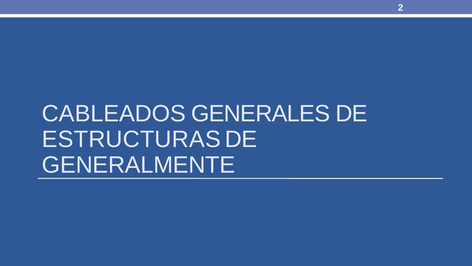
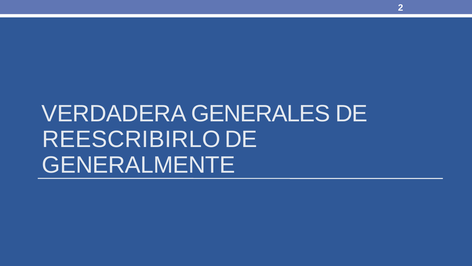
CABLEADOS: CABLEADOS -> VERDADERA
ESTRUCTURAS: ESTRUCTURAS -> REESCRIBIRLO
